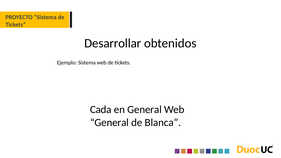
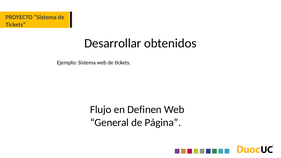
Cada: Cada -> Flujo
en General: General -> Definen
Blanca: Blanca -> Página
